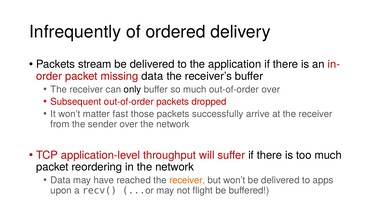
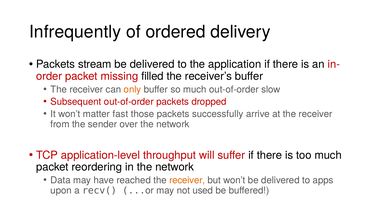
missing data: data -> filled
only colour: black -> orange
out-of-order over: over -> slow
flight: flight -> used
